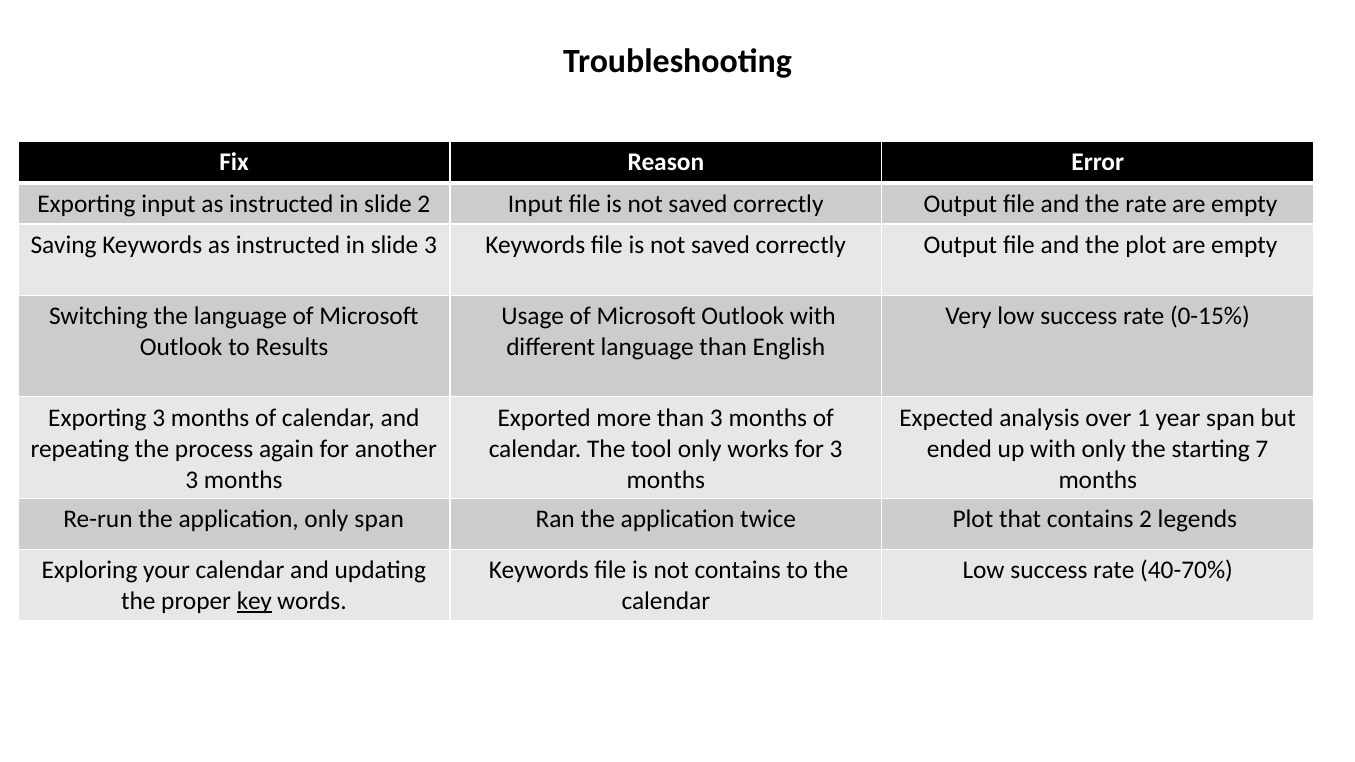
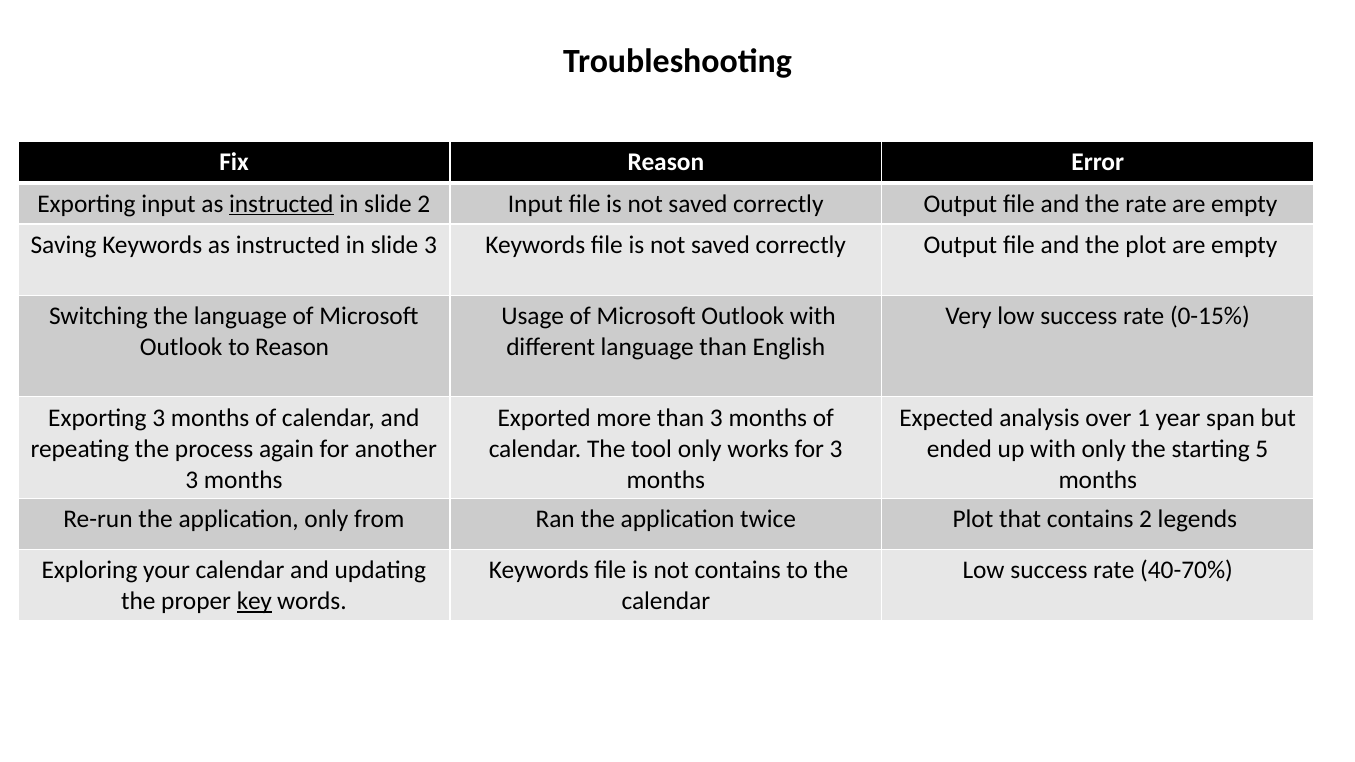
instructed at (281, 204) underline: none -> present
to Results: Results -> Reason
7: 7 -> 5
only span: span -> from
